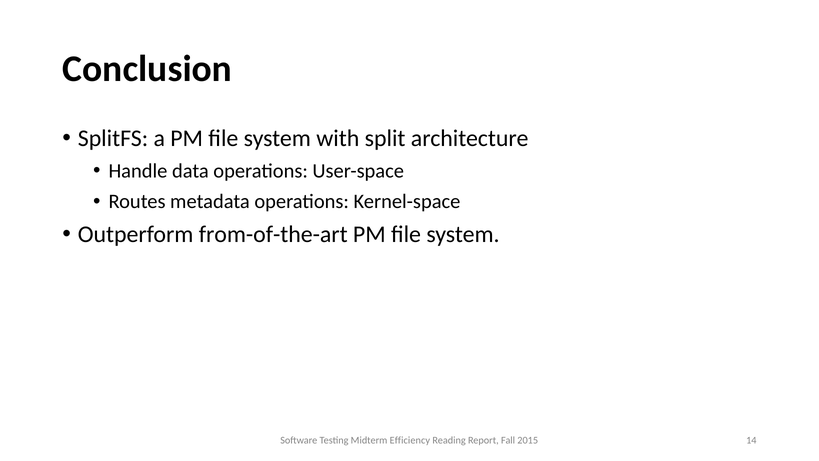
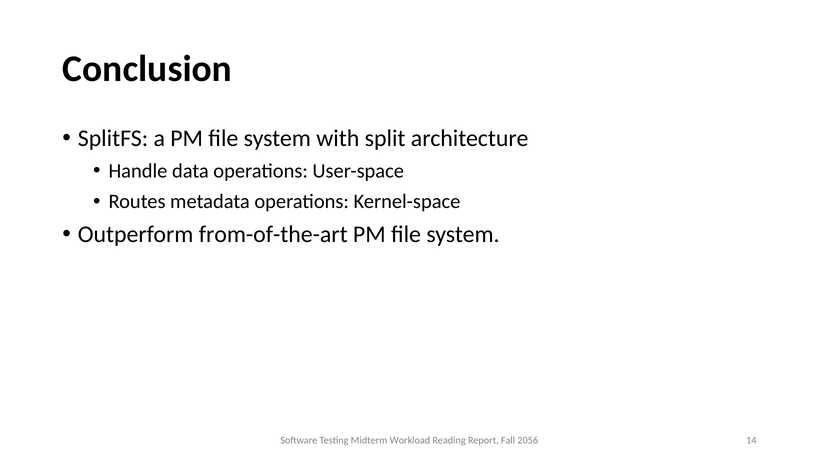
Efficiency: Efficiency -> Workload
2015: 2015 -> 2056
